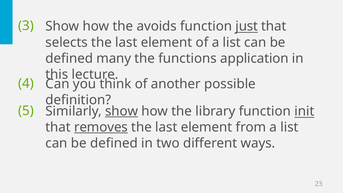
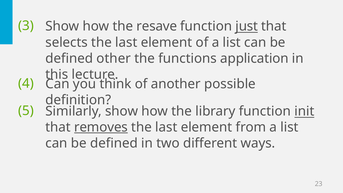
avoids: avoids -> resave
many: many -> other
show at (122, 111) underline: present -> none
